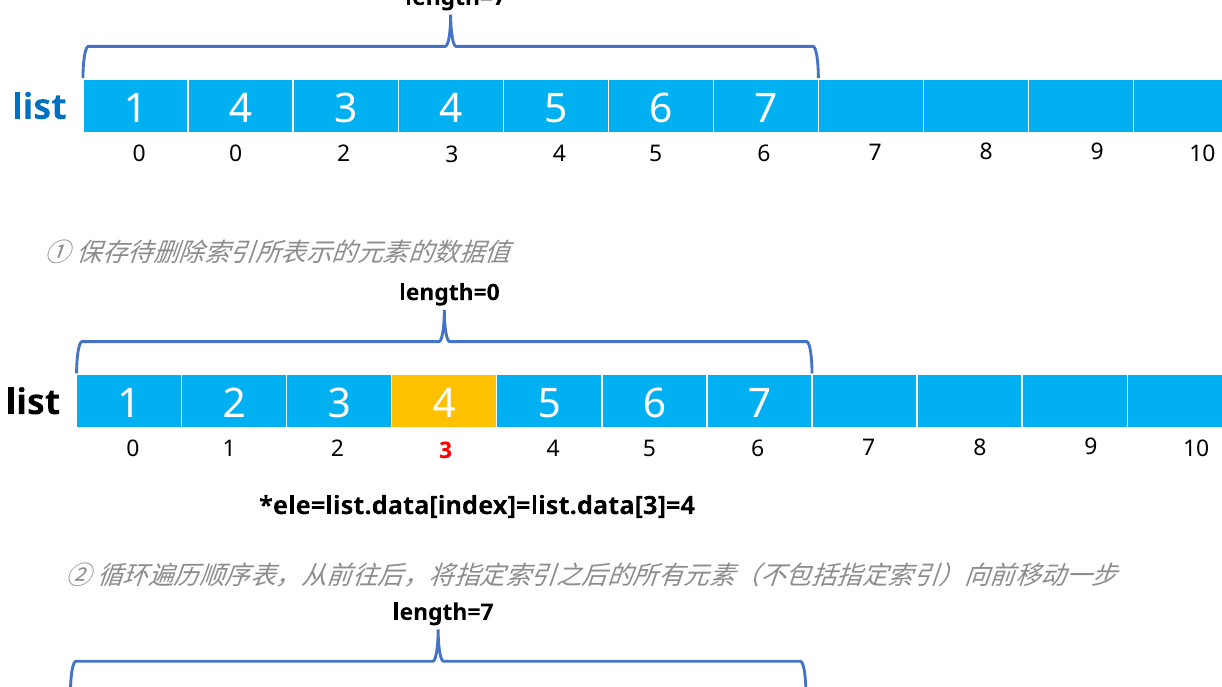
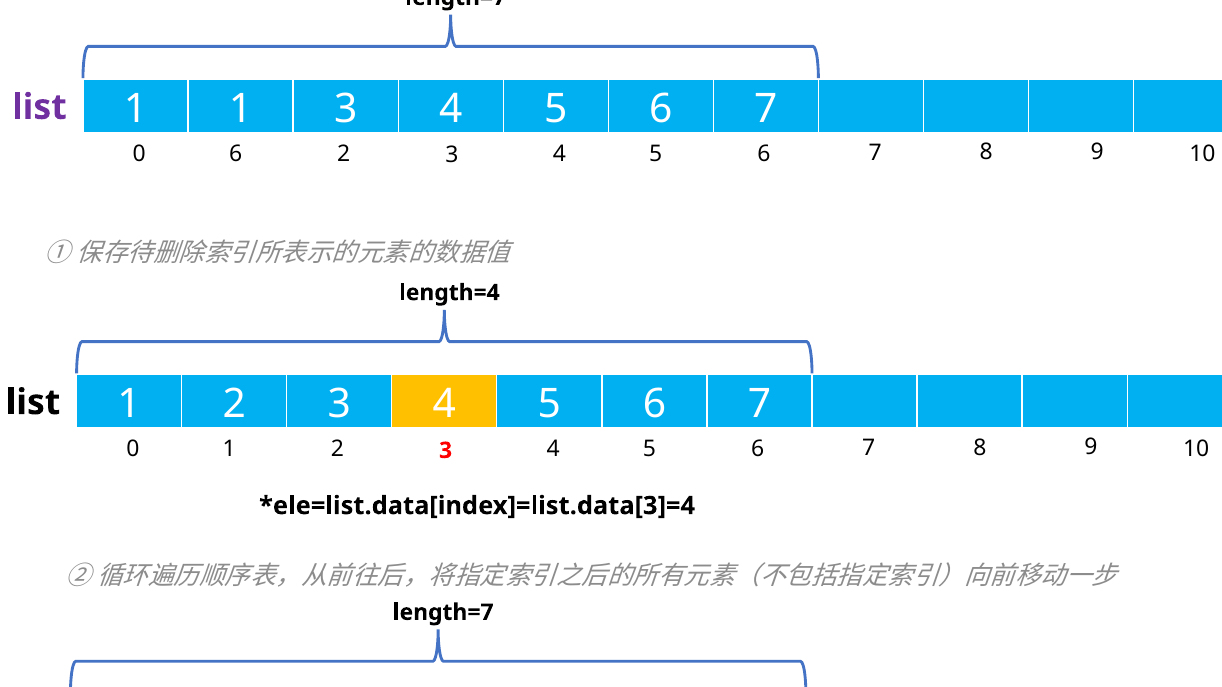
1 4: 4 -> 1
list at (39, 107) colour: blue -> purple
0 0: 0 -> 6
length=0: length=0 -> length=4
